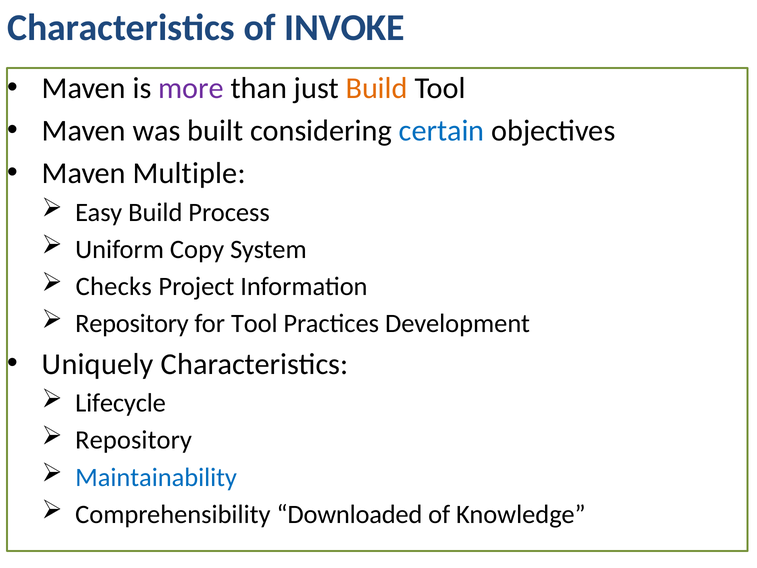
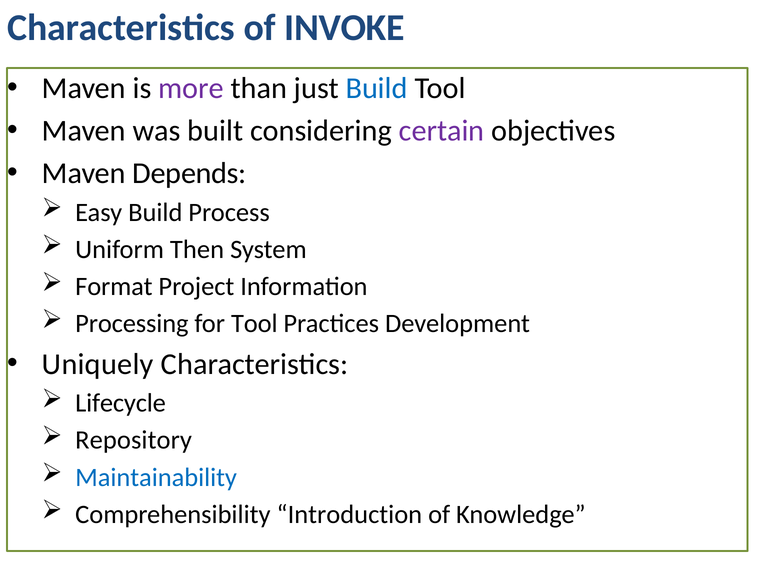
Build at (377, 88) colour: orange -> blue
certain colour: blue -> purple
Multiple: Multiple -> Depends
Copy: Copy -> Then
Checks: Checks -> Format
Repository at (132, 324): Repository -> Processing
Downloaded: Downloaded -> Introduction
